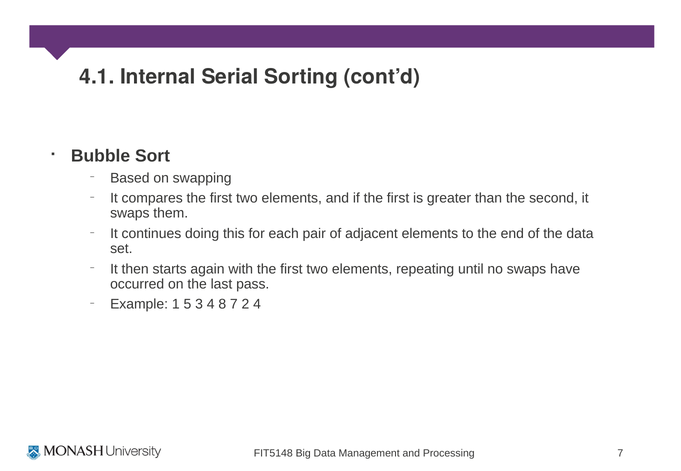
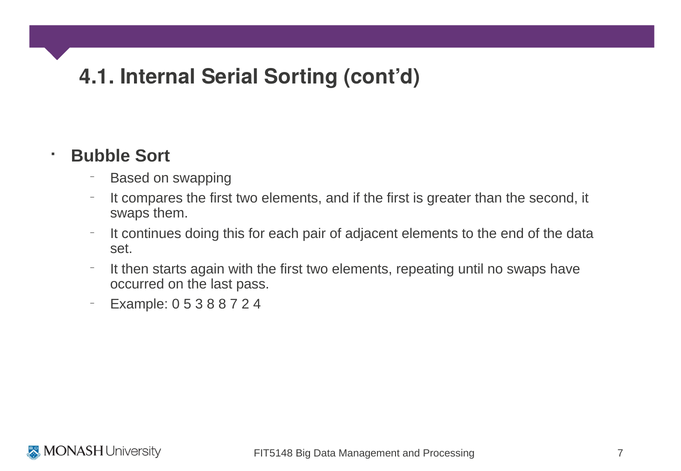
1: 1 -> 0
3 4: 4 -> 8
